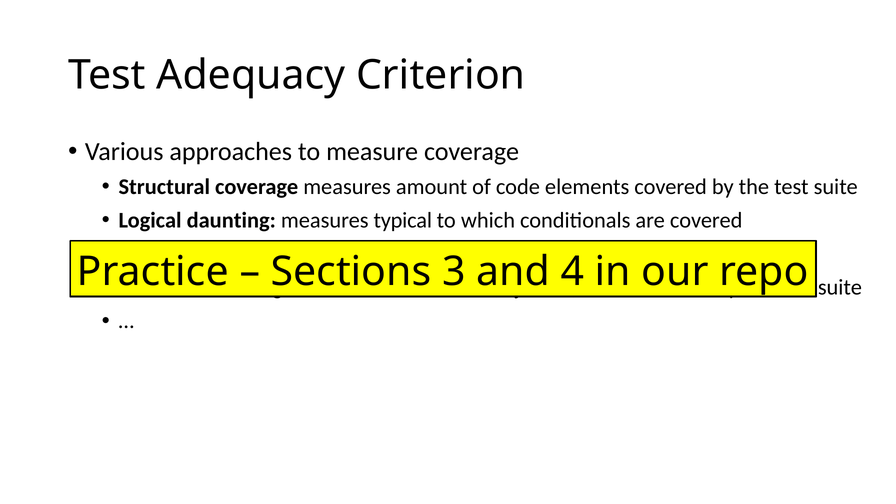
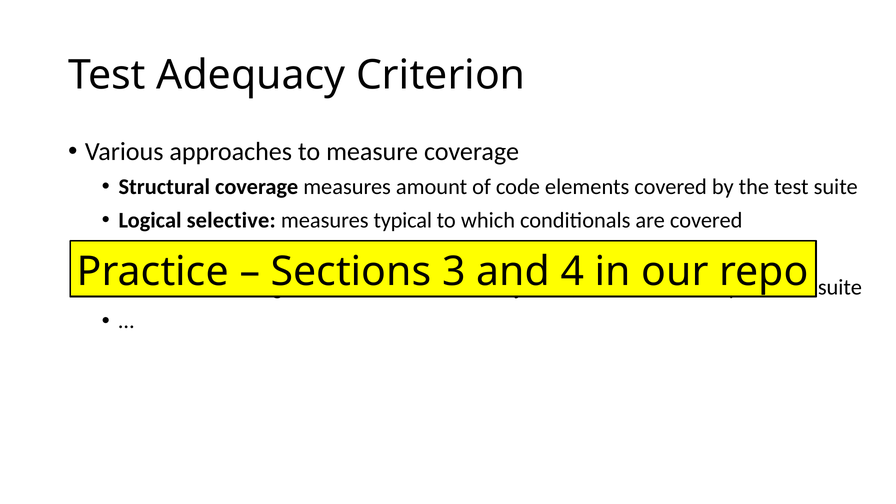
daunting: daunting -> selective
